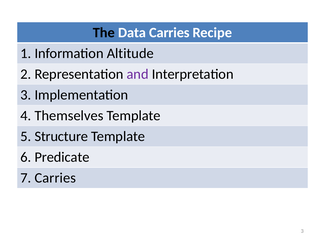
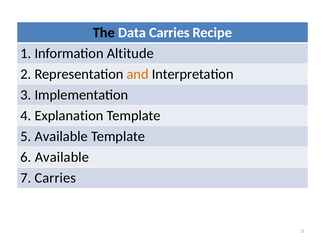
and colour: purple -> orange
Themselves: Themselves -> Explanation
5 Structure: Structure -> Available
6 Predicate: Predicate -> Available
